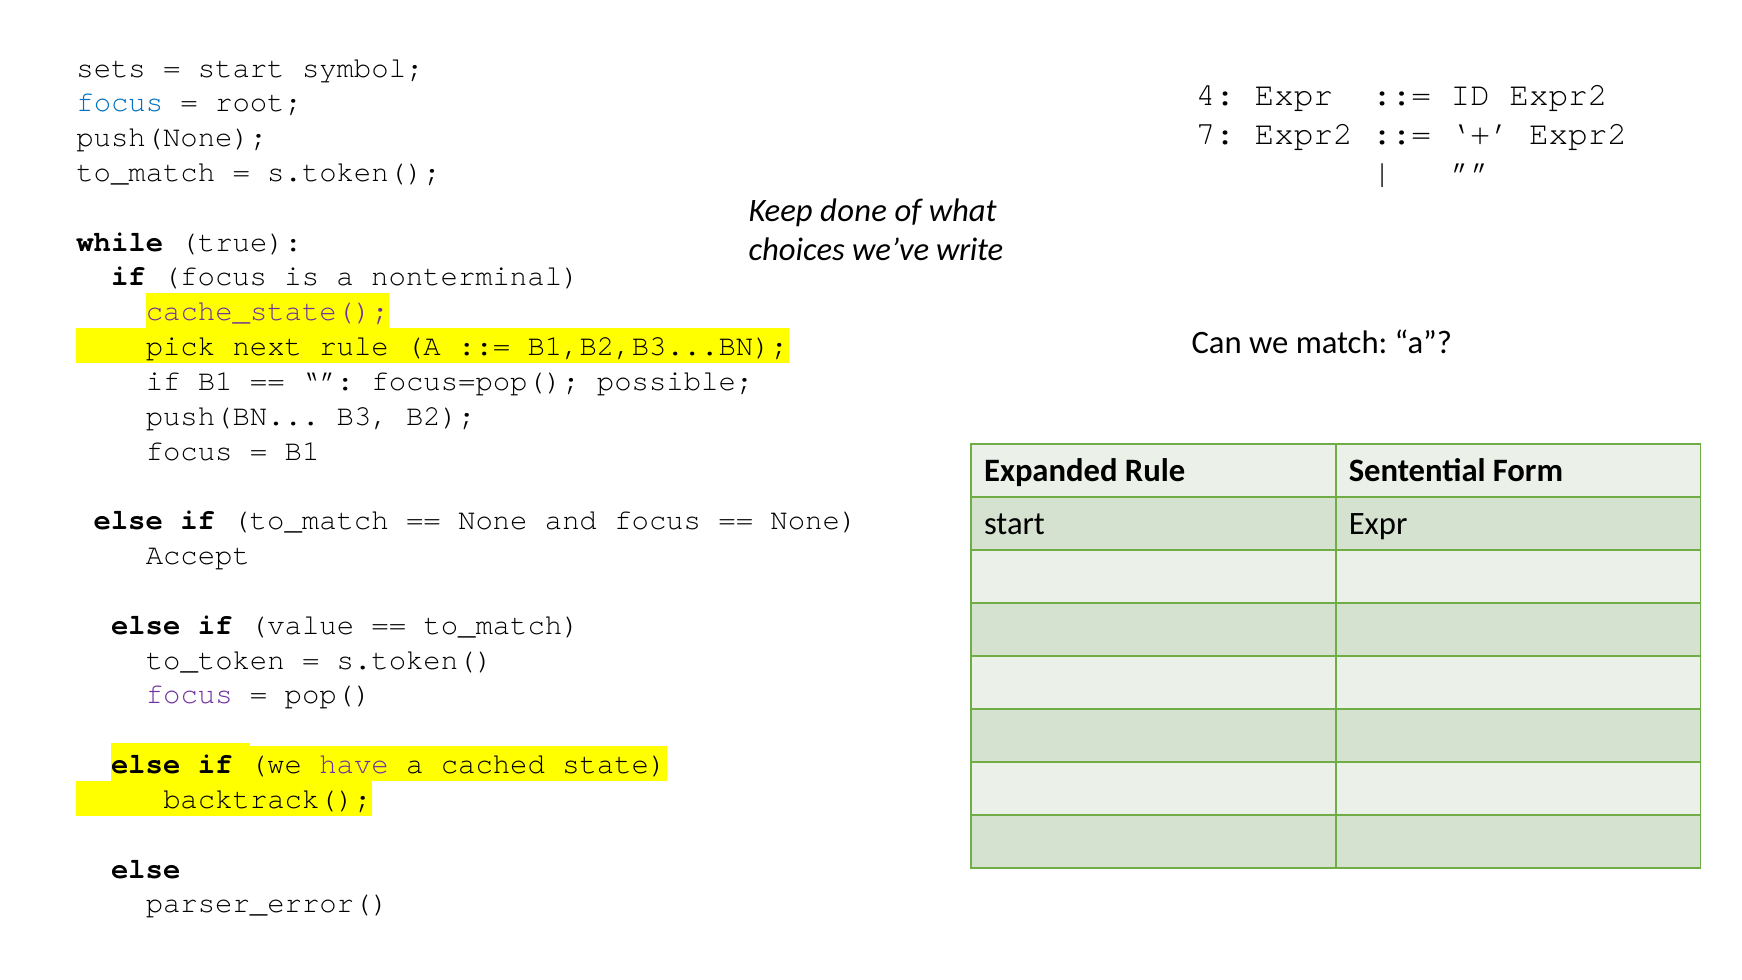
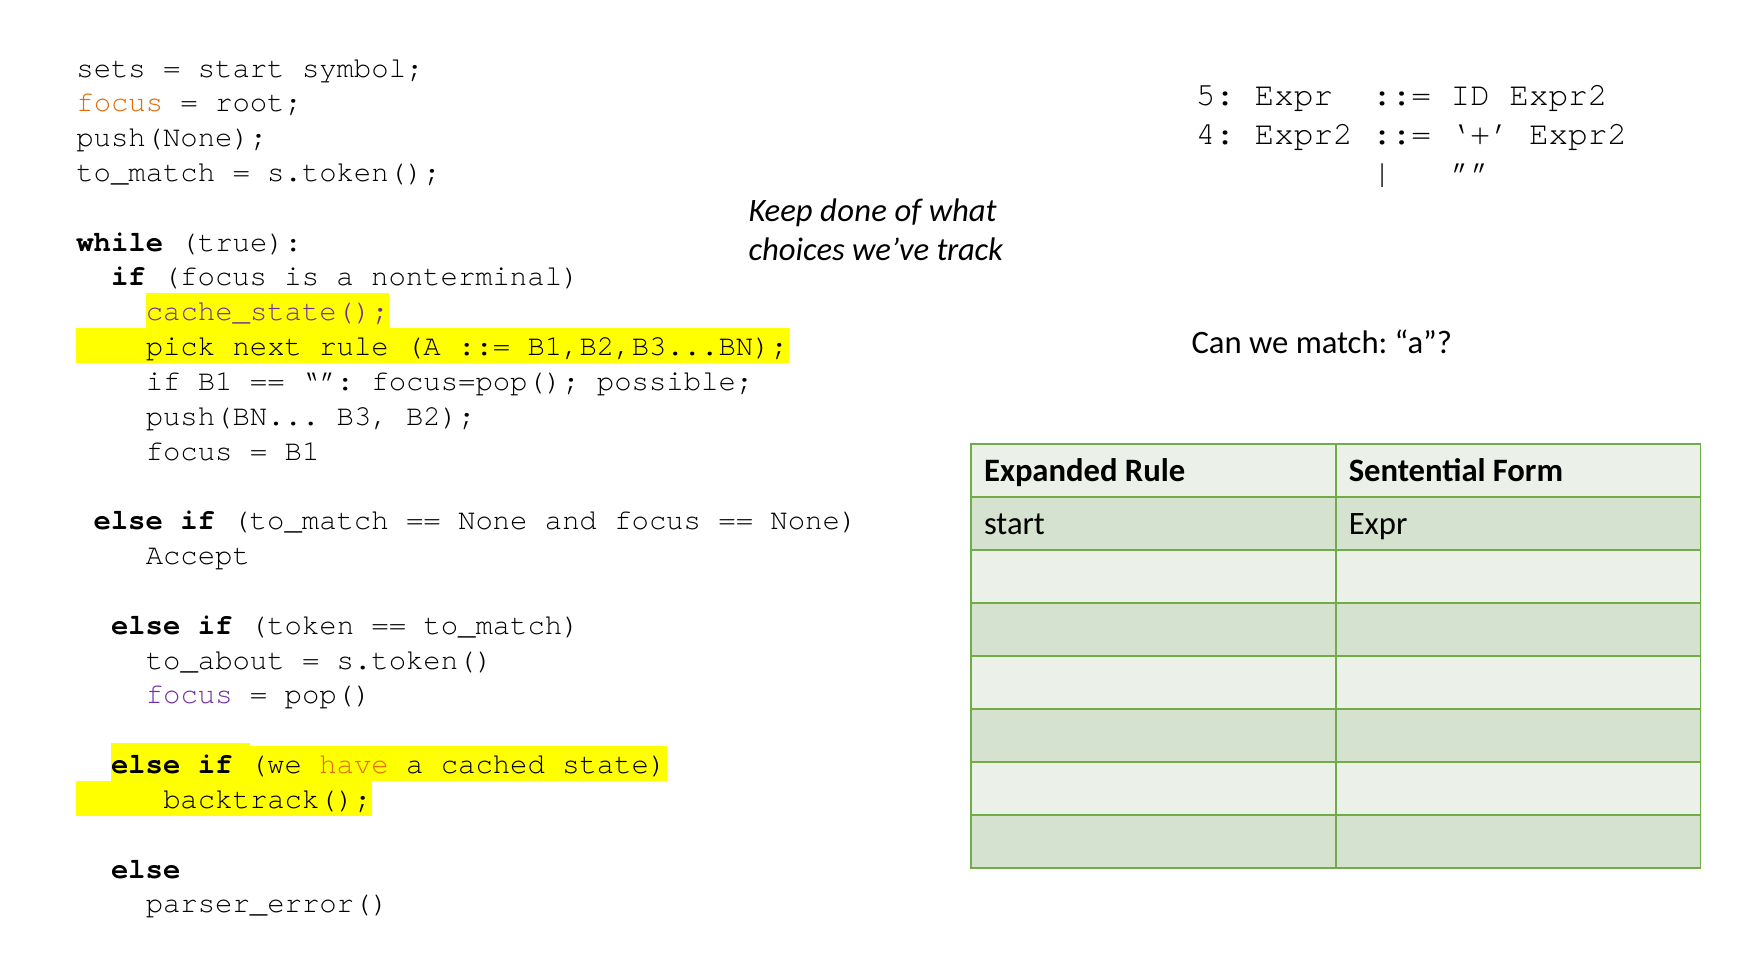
4: 4 -> 5
focus at (120, 102) colour: blue -> orange
7: 7 -> 4
write: write -> track
value: value -> token
to_token: to_token -> to_about
have colour: purple -> orange
